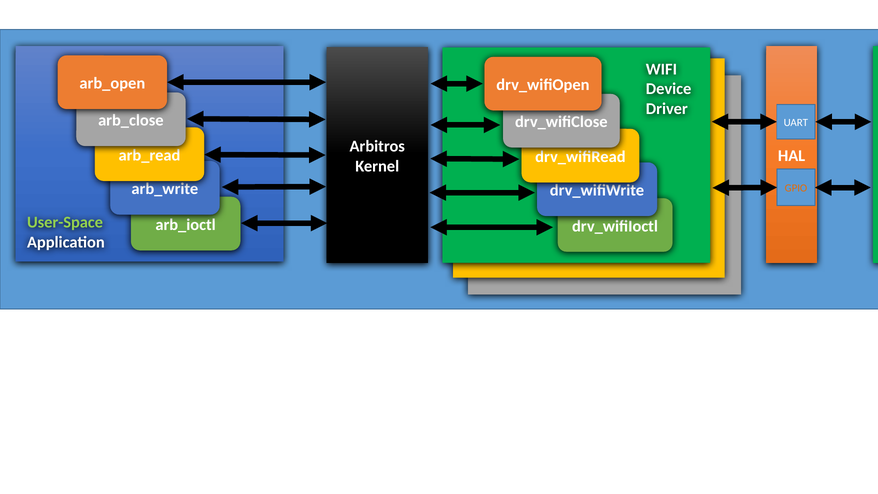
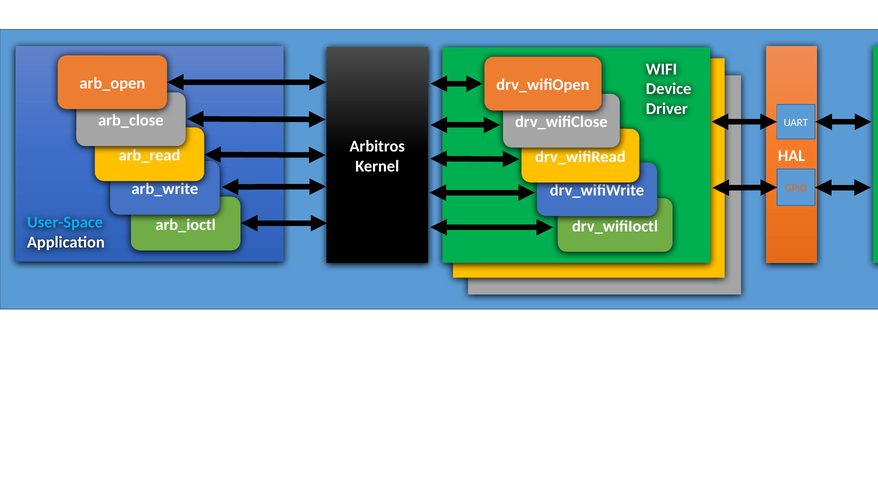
User-Space colour: light green -> light blue
